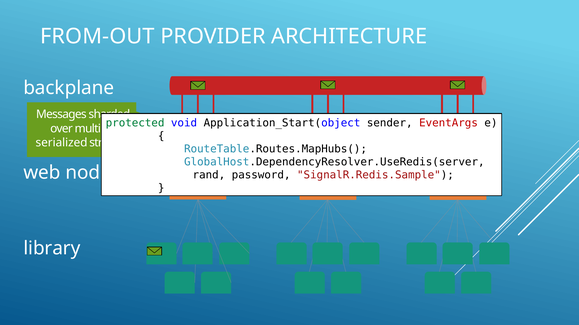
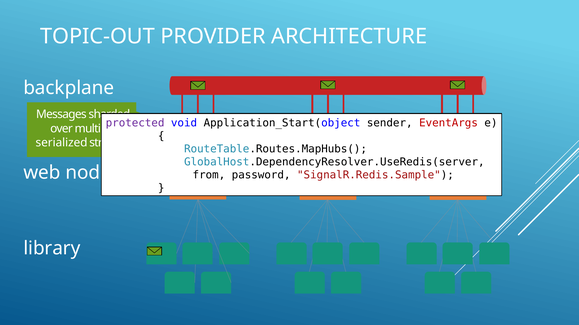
FROM-OUT: FROM-OUT -> TOPIC-OUT
protected colour: green -> purple
rand: rand -> from
